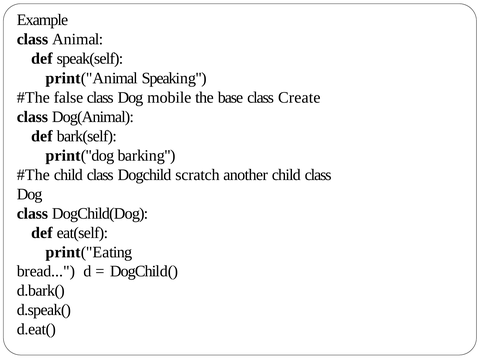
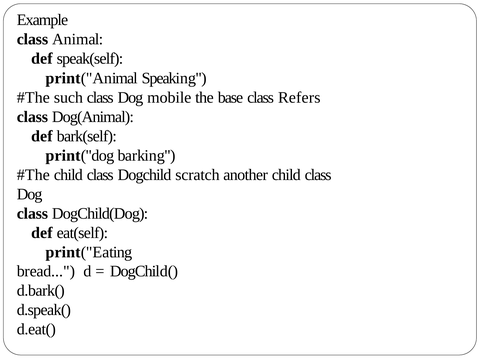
false: false -> such
Create: Create -> Refers
